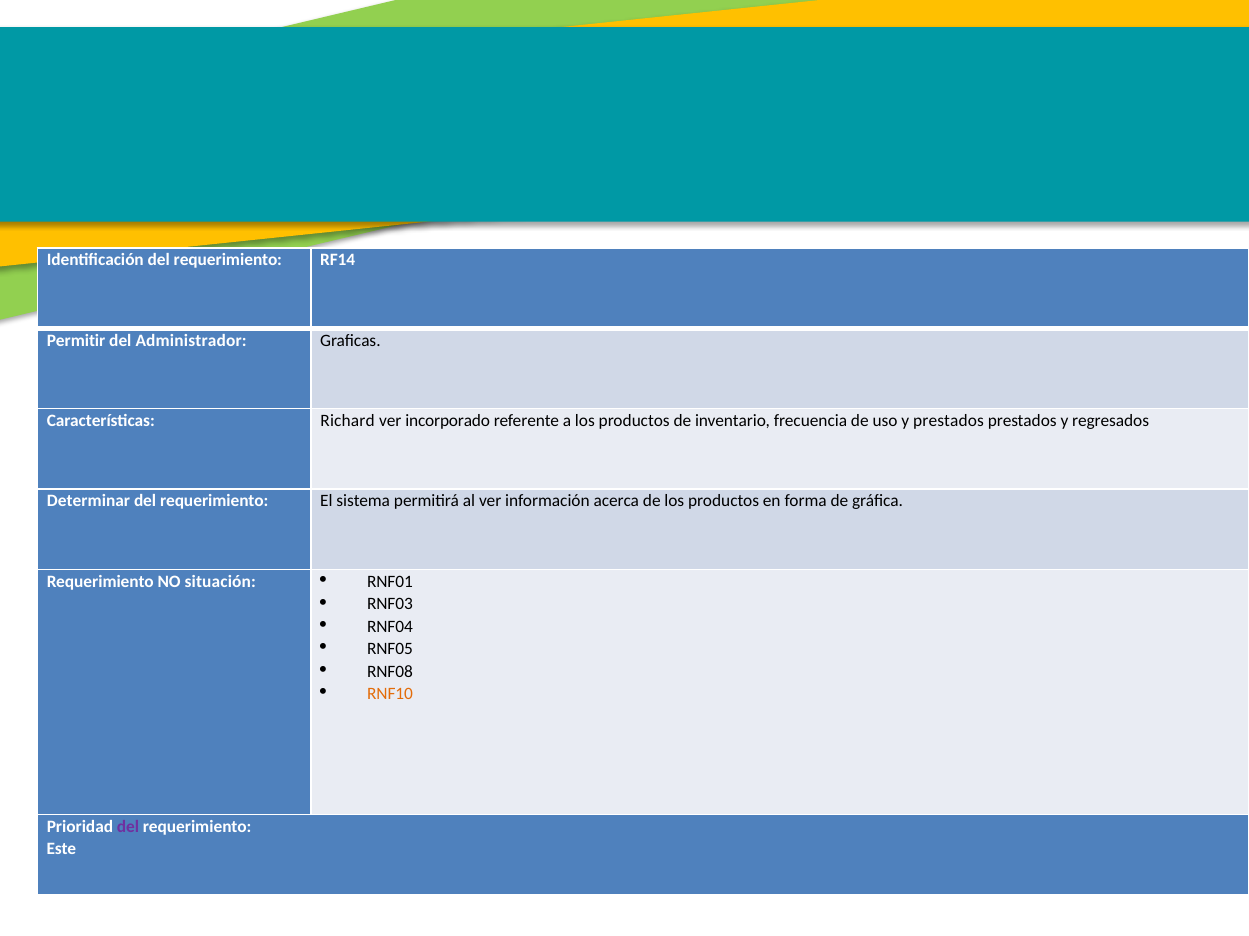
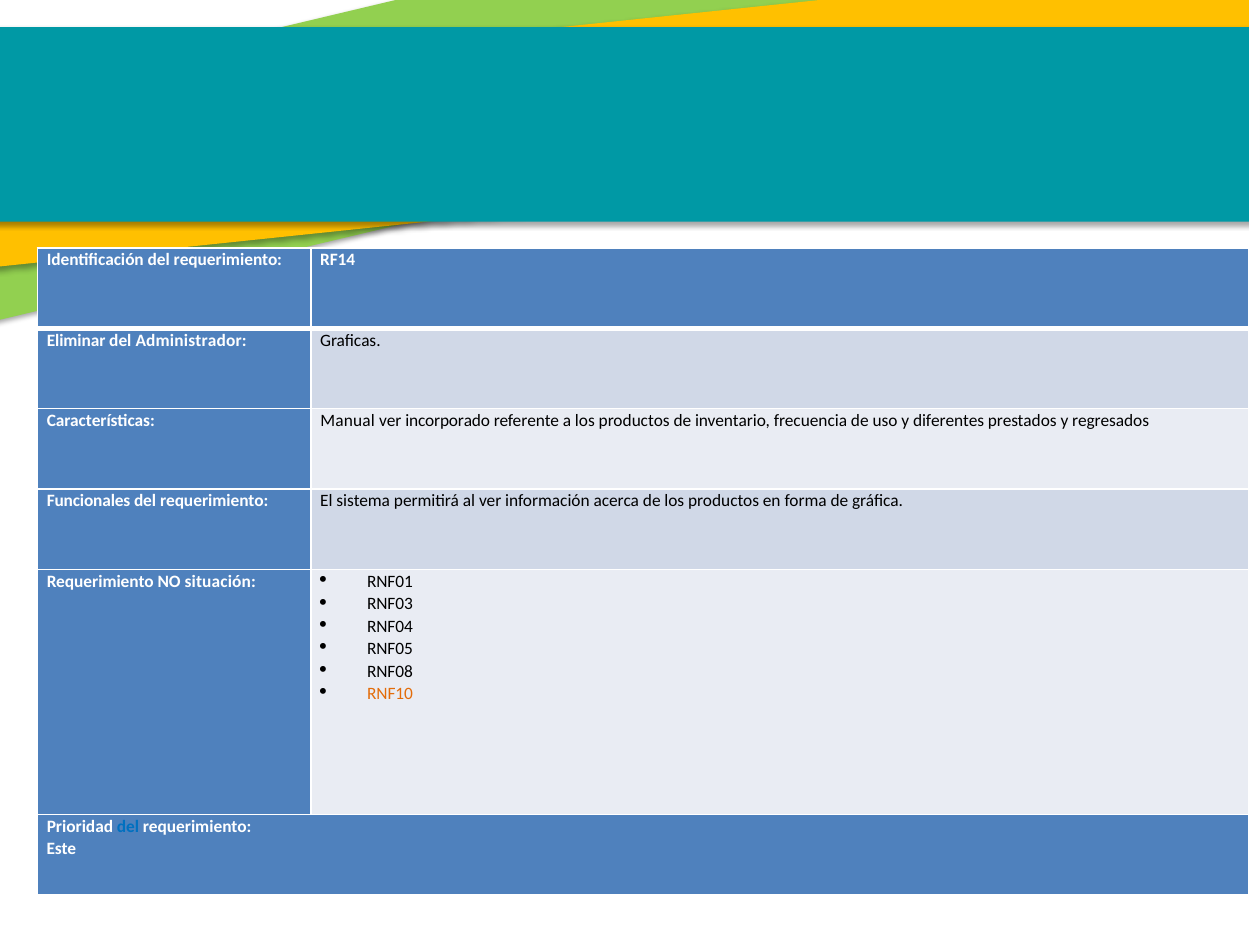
Permitir: Permitir -> Eliminar
Richard: Richard -> Manual
y prestados: prestados -> diferentes
Determinar: Determinar -> Funcionales
del at (128, 827) colour: purple -> blue
